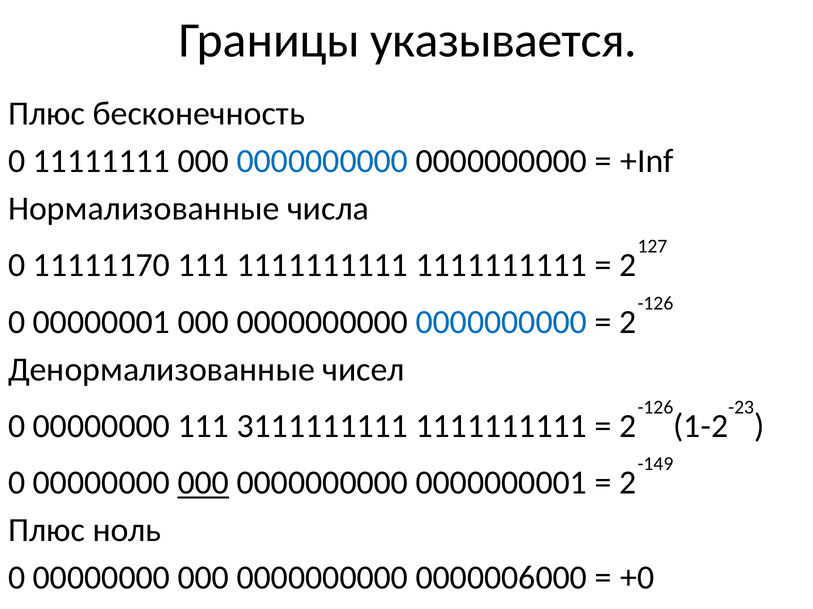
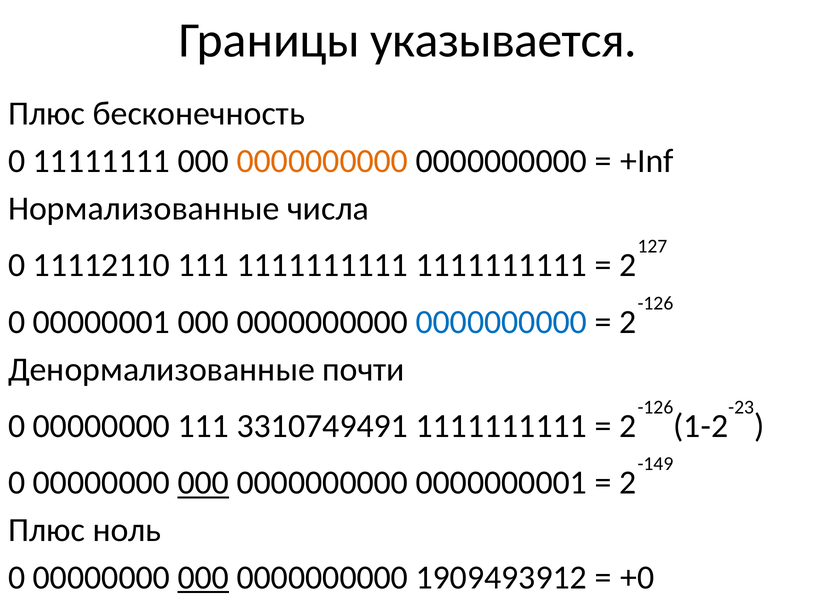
0000000000 at (322, 161) colour: blue -> orange
11111170: 11111170 -> 11112110
чисел: чисел -> почти
3111111111: 3111111111 -> 3310749491
000 at (203, 578) underline: none -> present
0000006000: 0000006000 -> 1909493912
